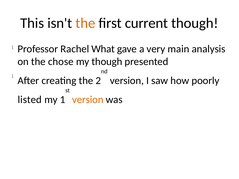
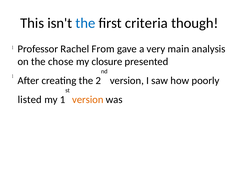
the at (85, 23) colour: orange -> blue
current: current -> criteria
What: What -> From
my though: though -> closure
